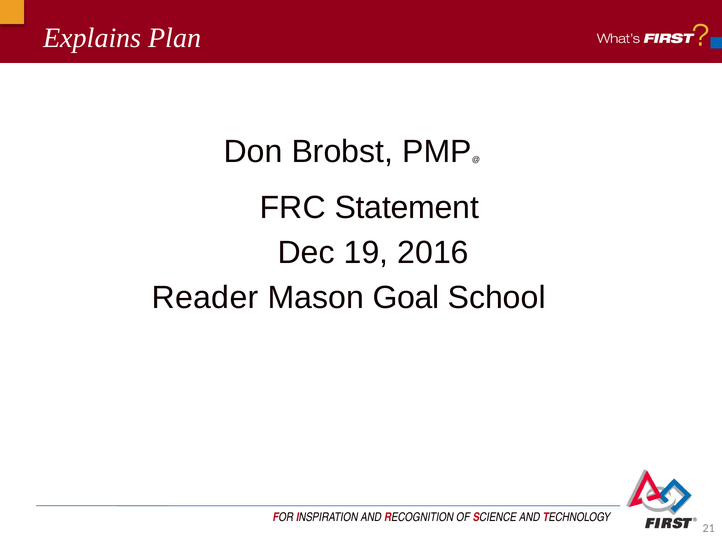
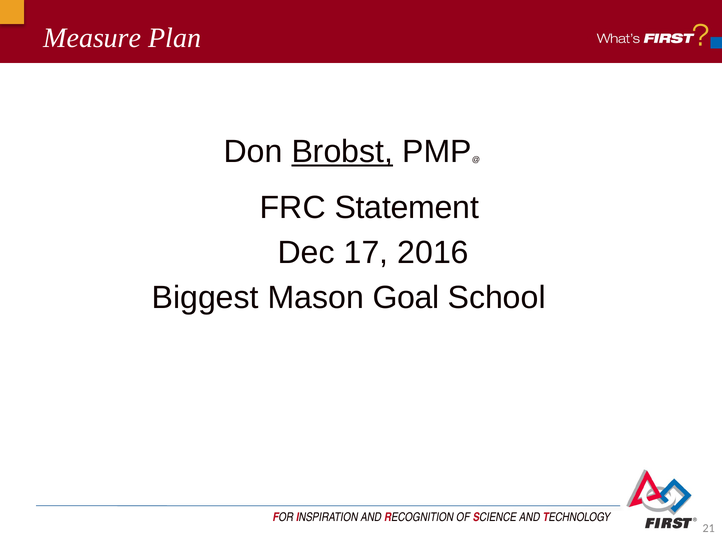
Explains: Explains -> Measure
Brobst underline: none -> present
19: 19 -> 17
Reader: Reader -> Biggest
